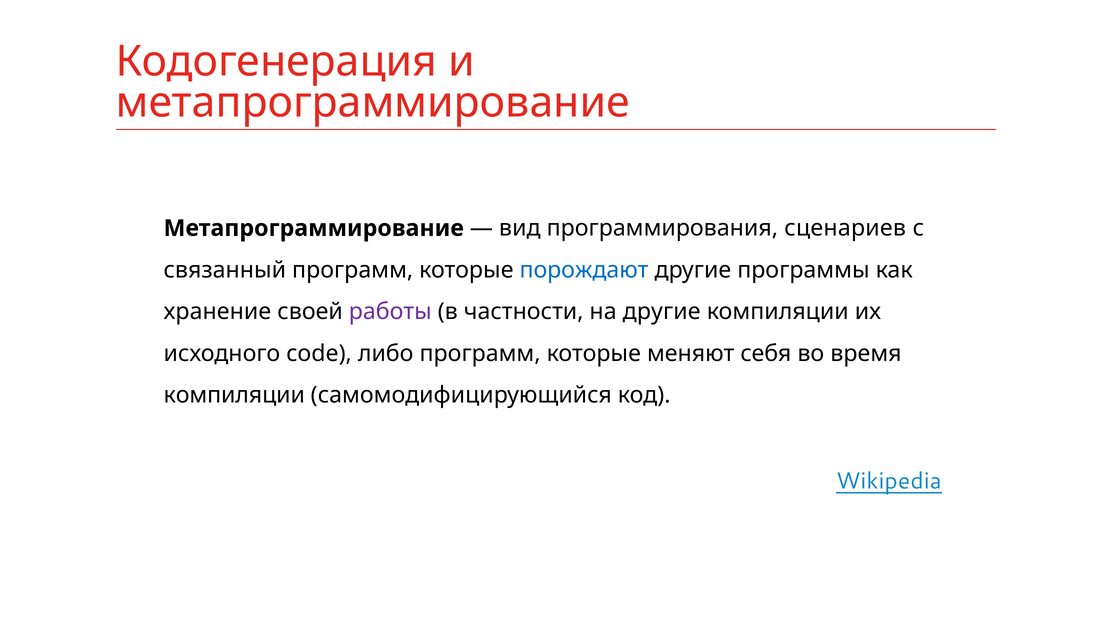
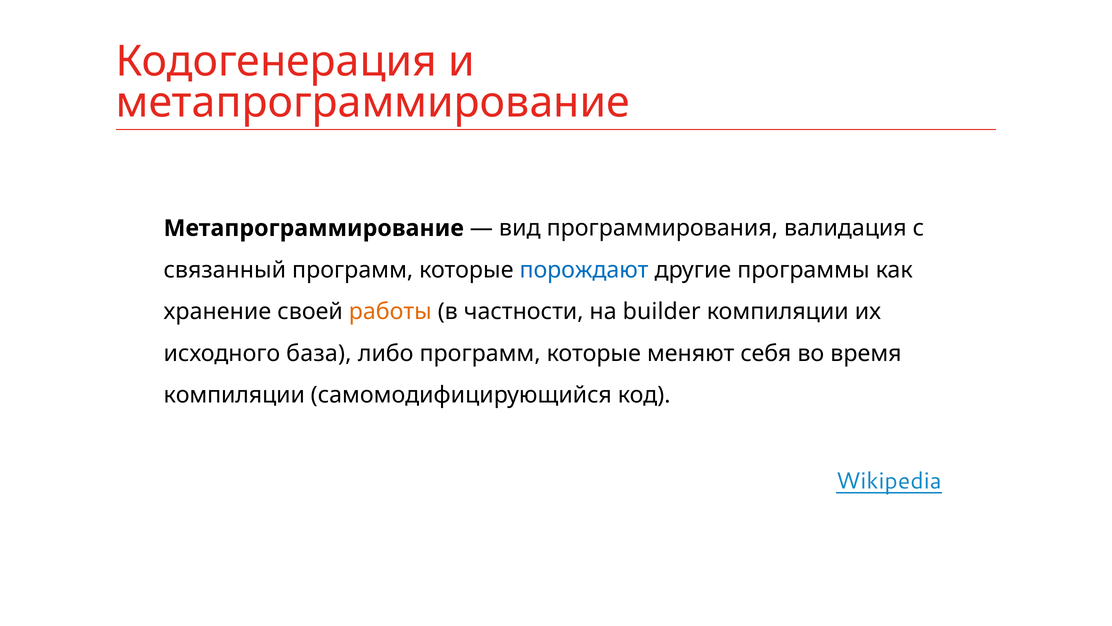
сценариев: сценариев -> валидация
работы colour: purple -> orange
на другие: другие -> builder
code: code -> база
